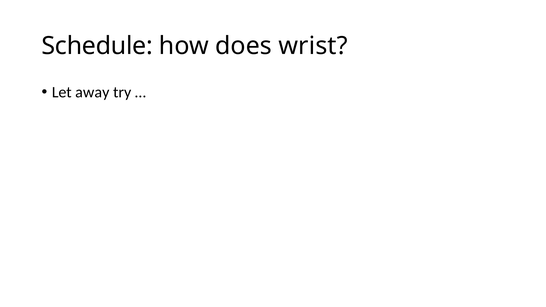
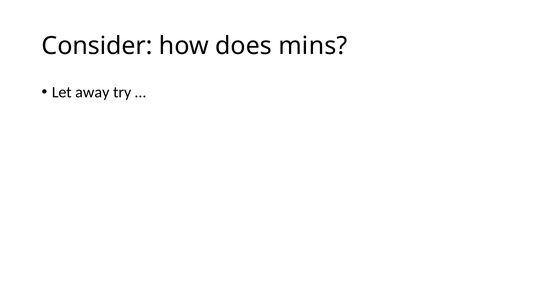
Schedule: Schedule -> Consider
wrist: wrist -> mins
